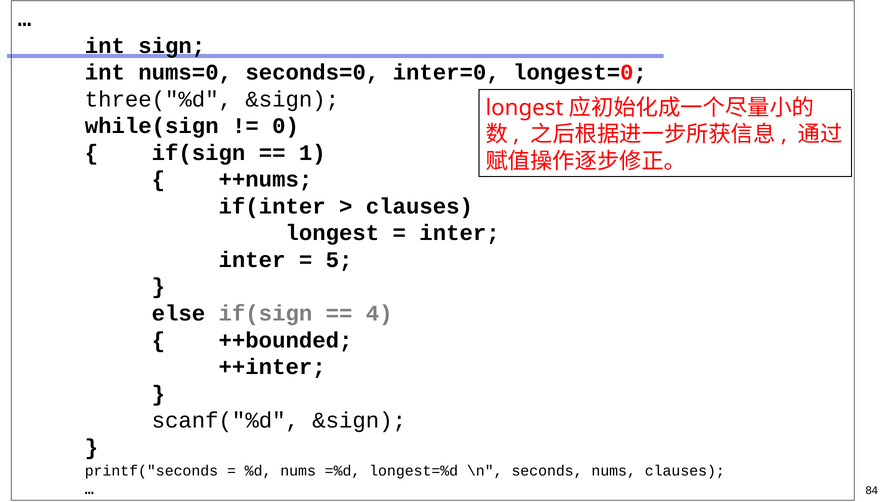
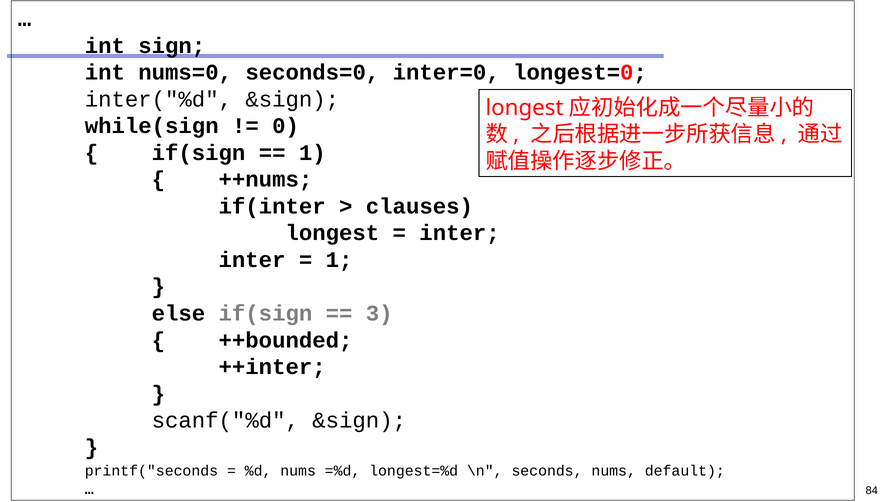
three("%d: three("%d -> inter("%d
5 at (339, 260): 5 -> 1
4: 4 -> 3
nums clauses: clauses -> default
